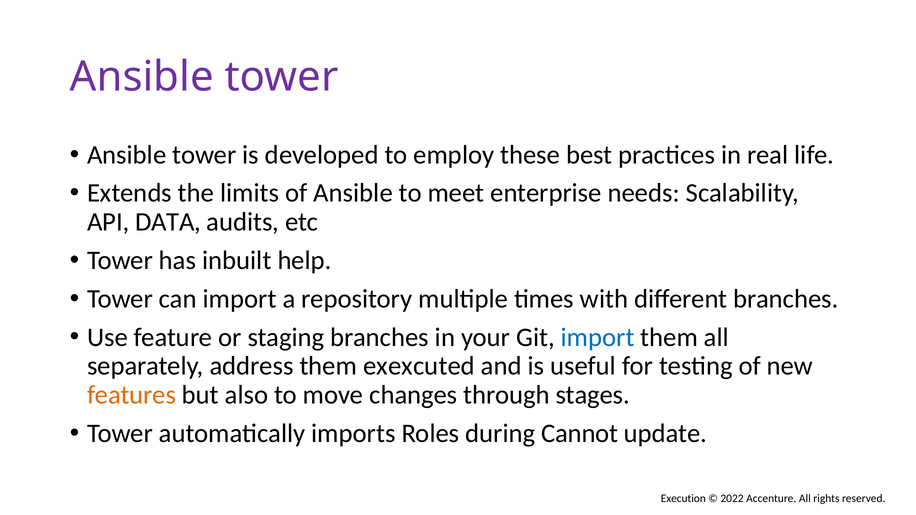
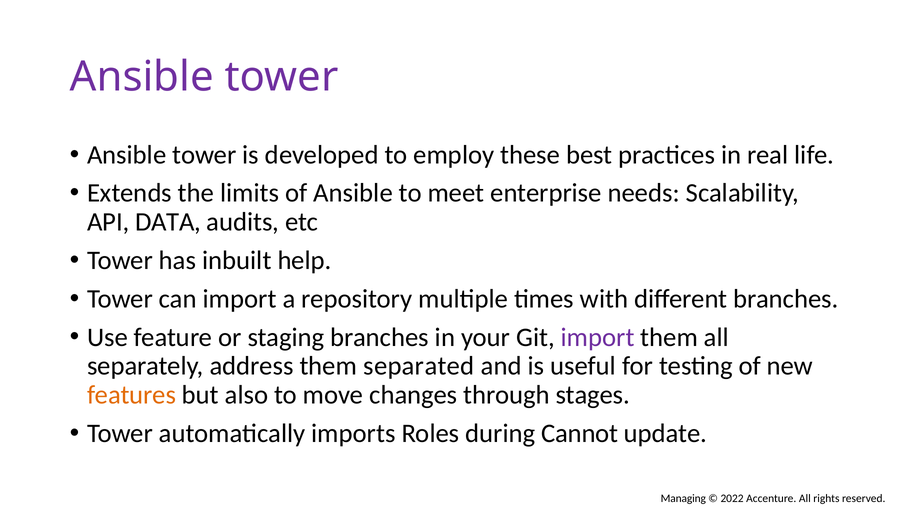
import at (598, 337) colour: blue -> purple
exexcuted: exexcuted -> separated
Execution: Execution -> Managing
